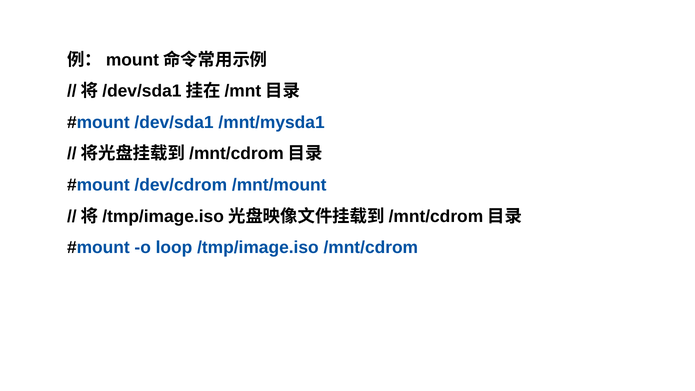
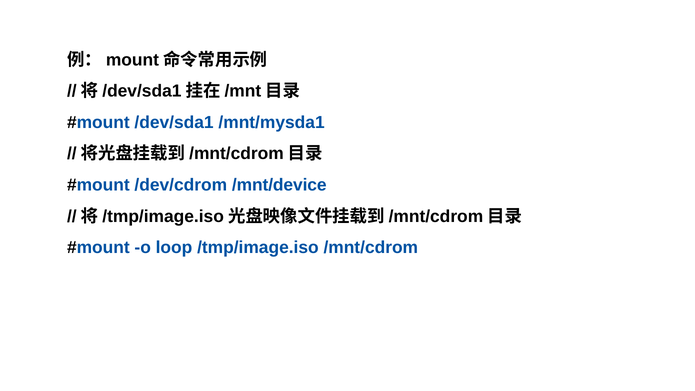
/mnt/mount: /mnt/mount -> /mnt/device
